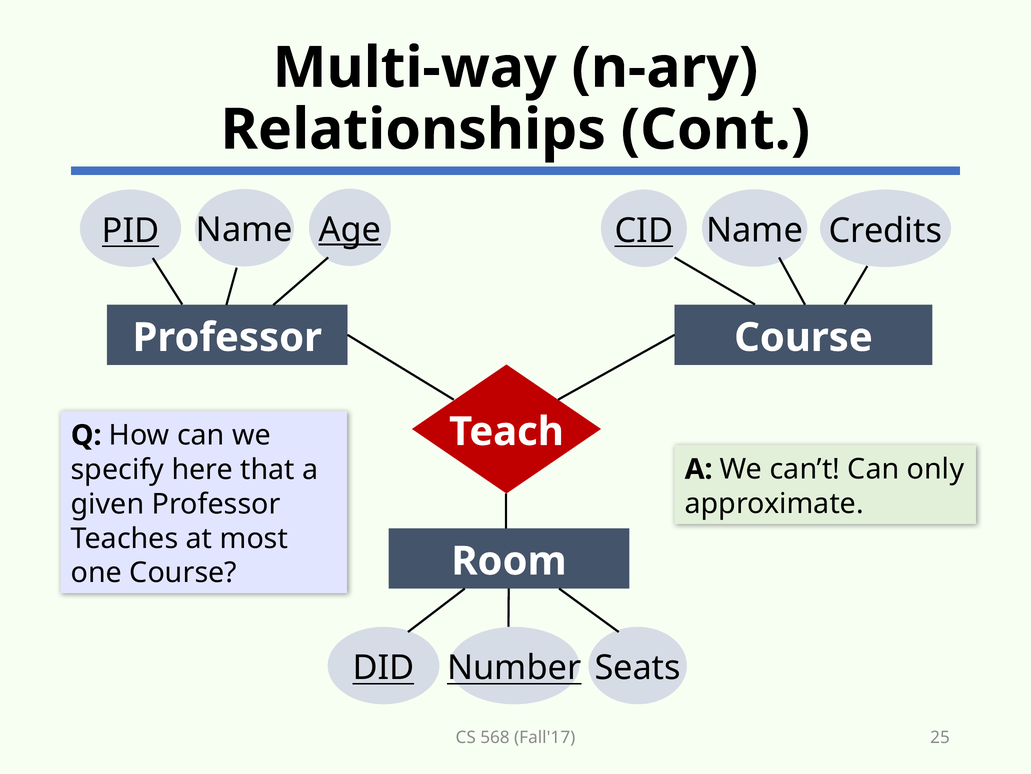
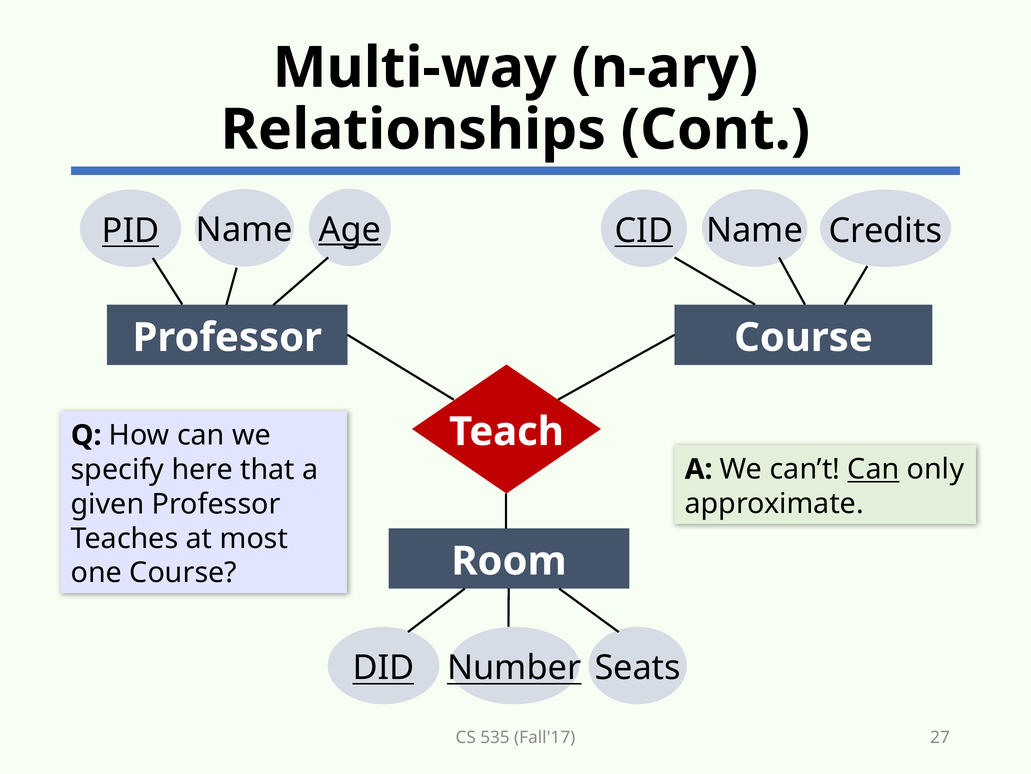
Can at (873, 469) underline: none -> present
568: 568 -> 535
25: 25 -> 27
